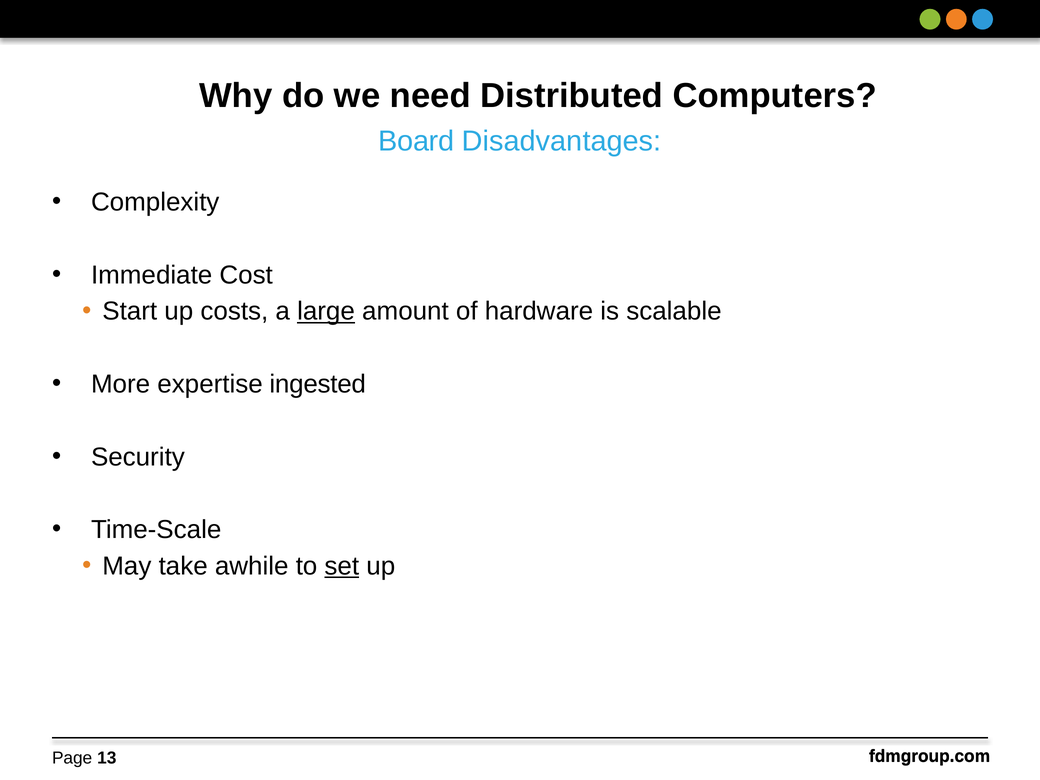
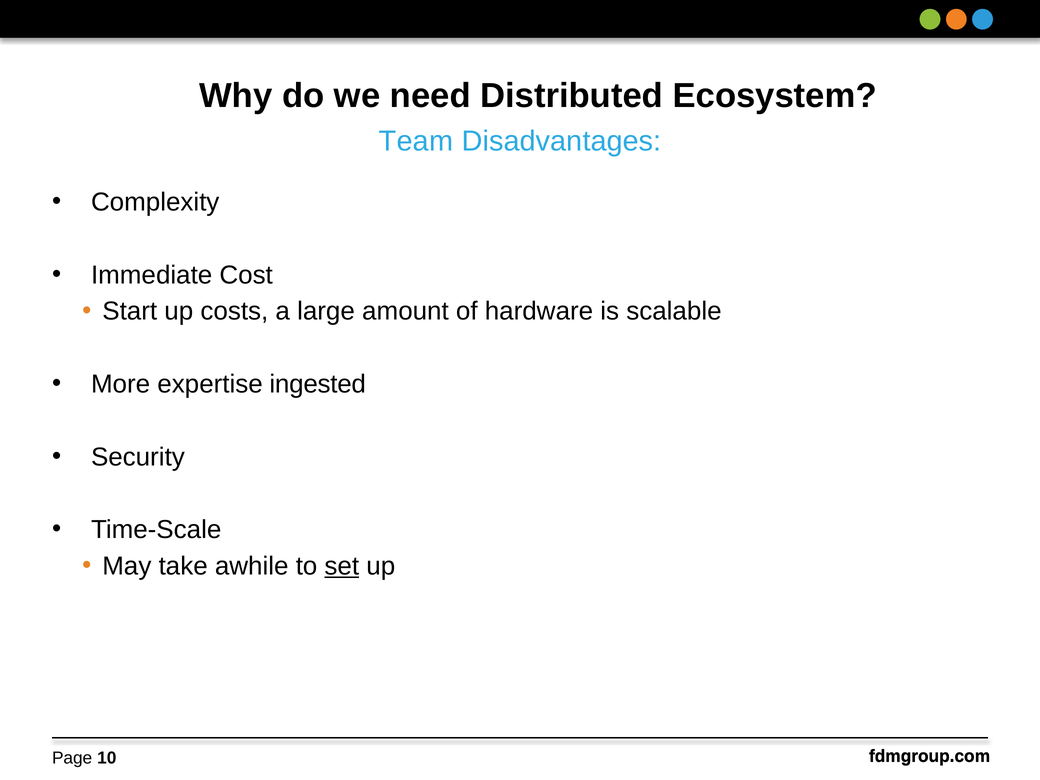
Computers: Computers -> Ecosystem
Board: Board -> Team
large underline: present -> none
13: 13 -> 10
